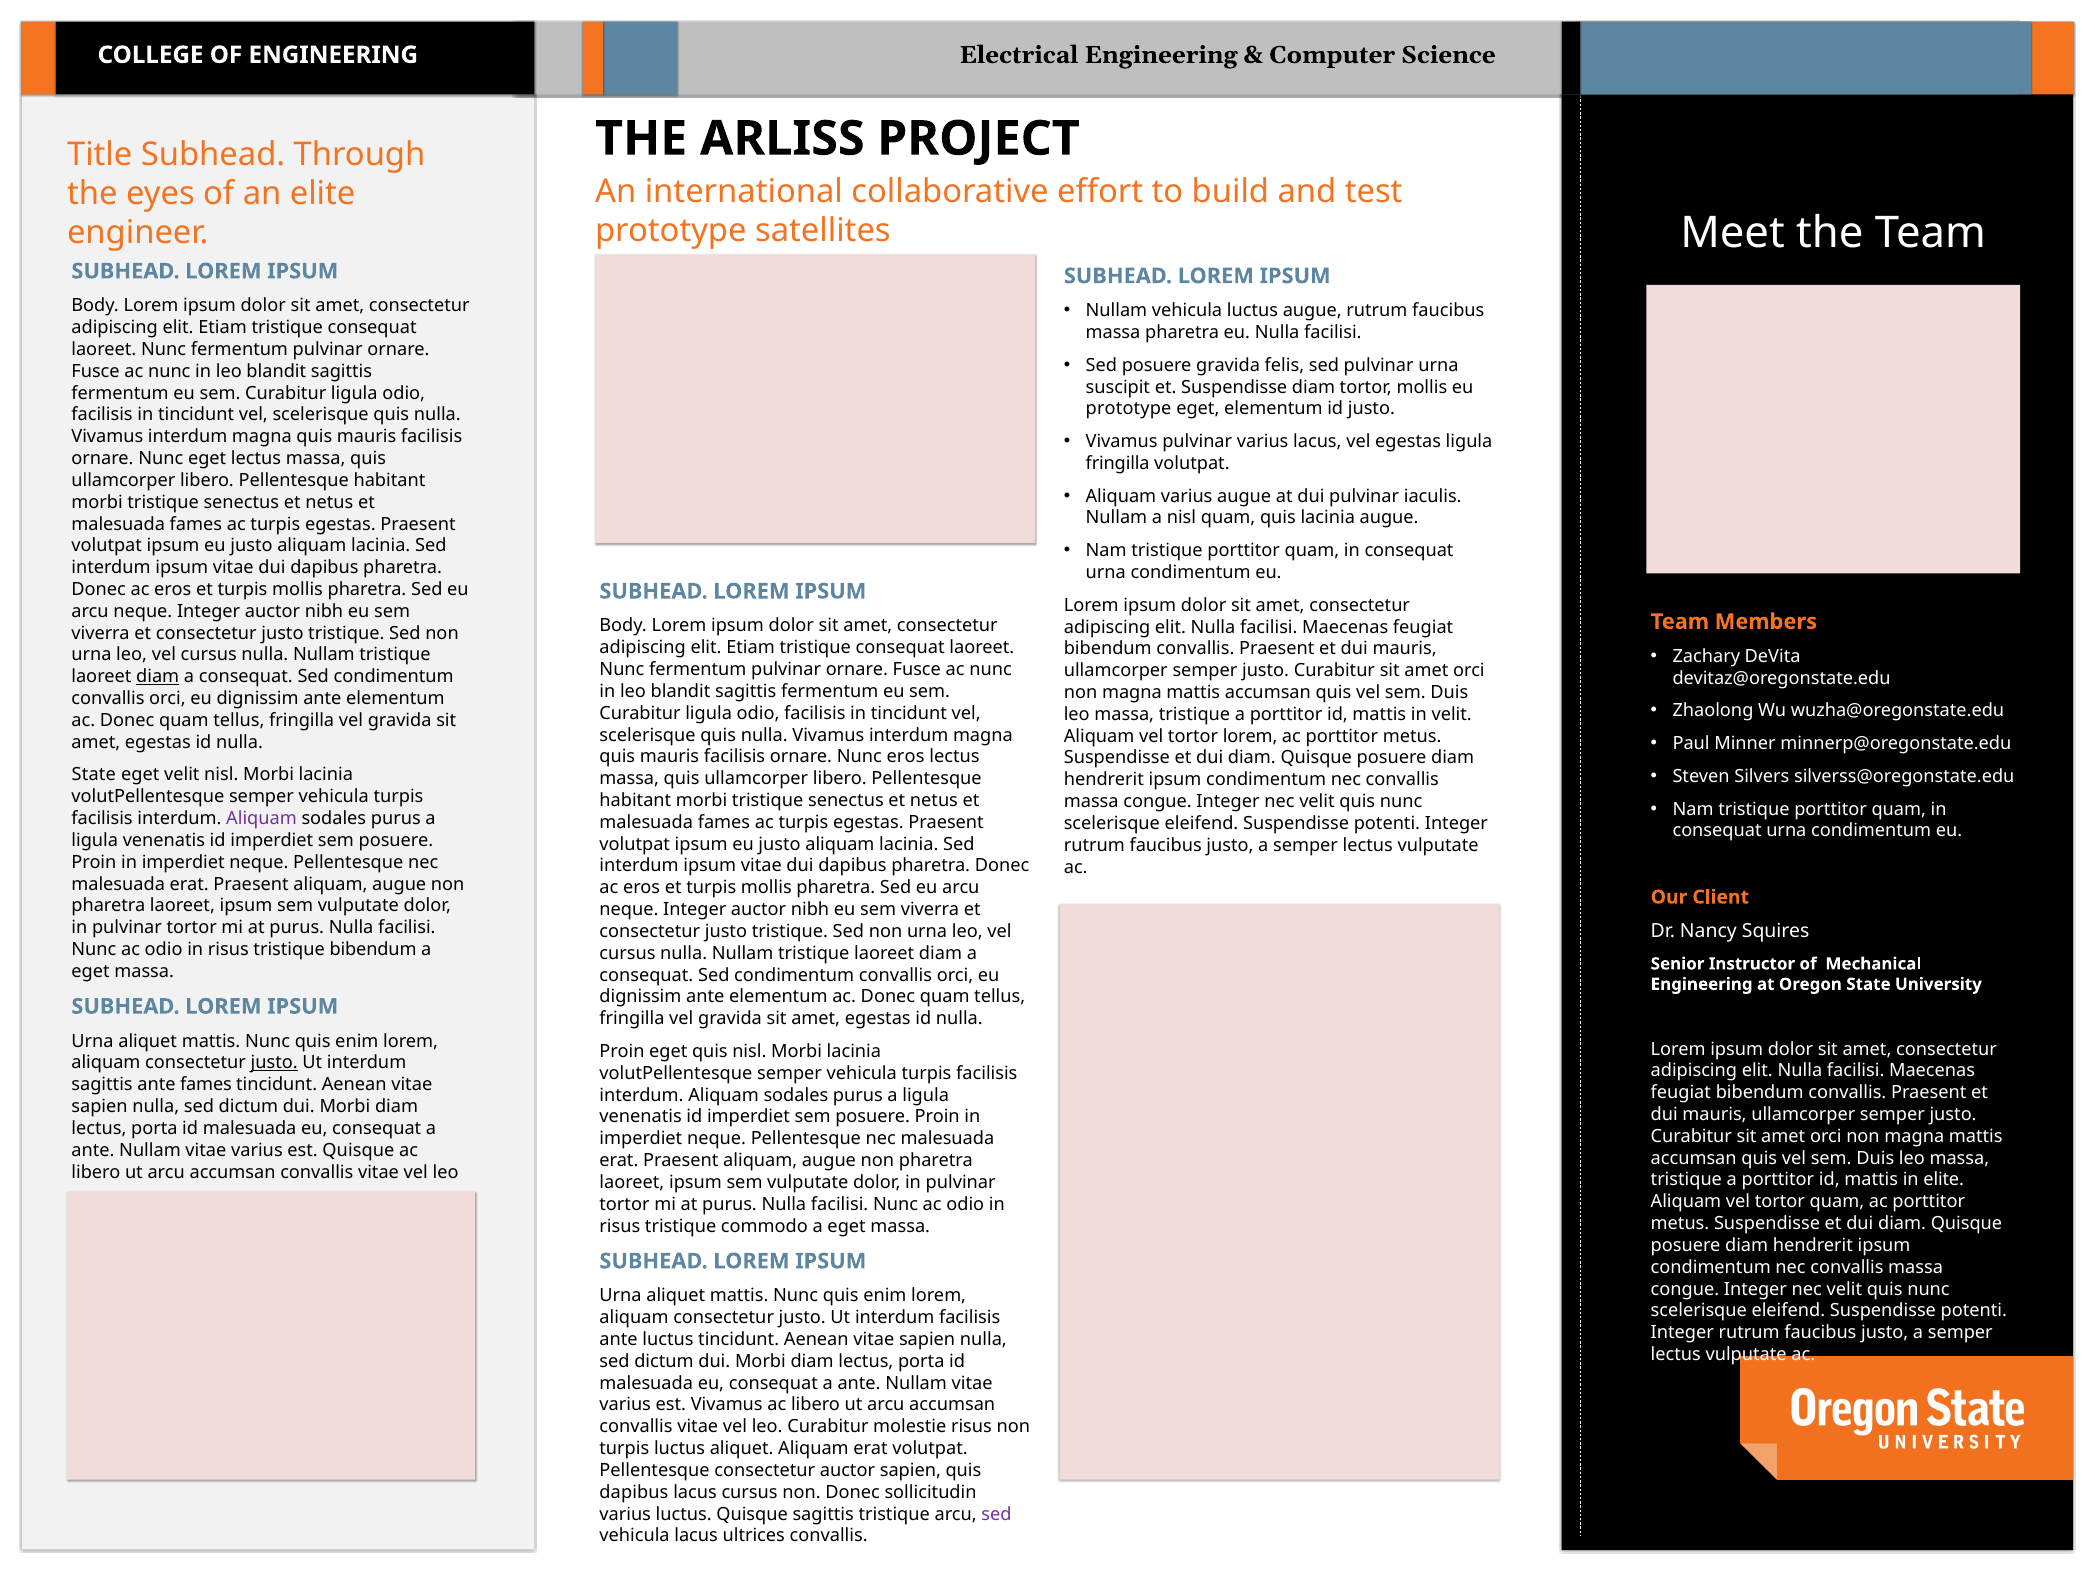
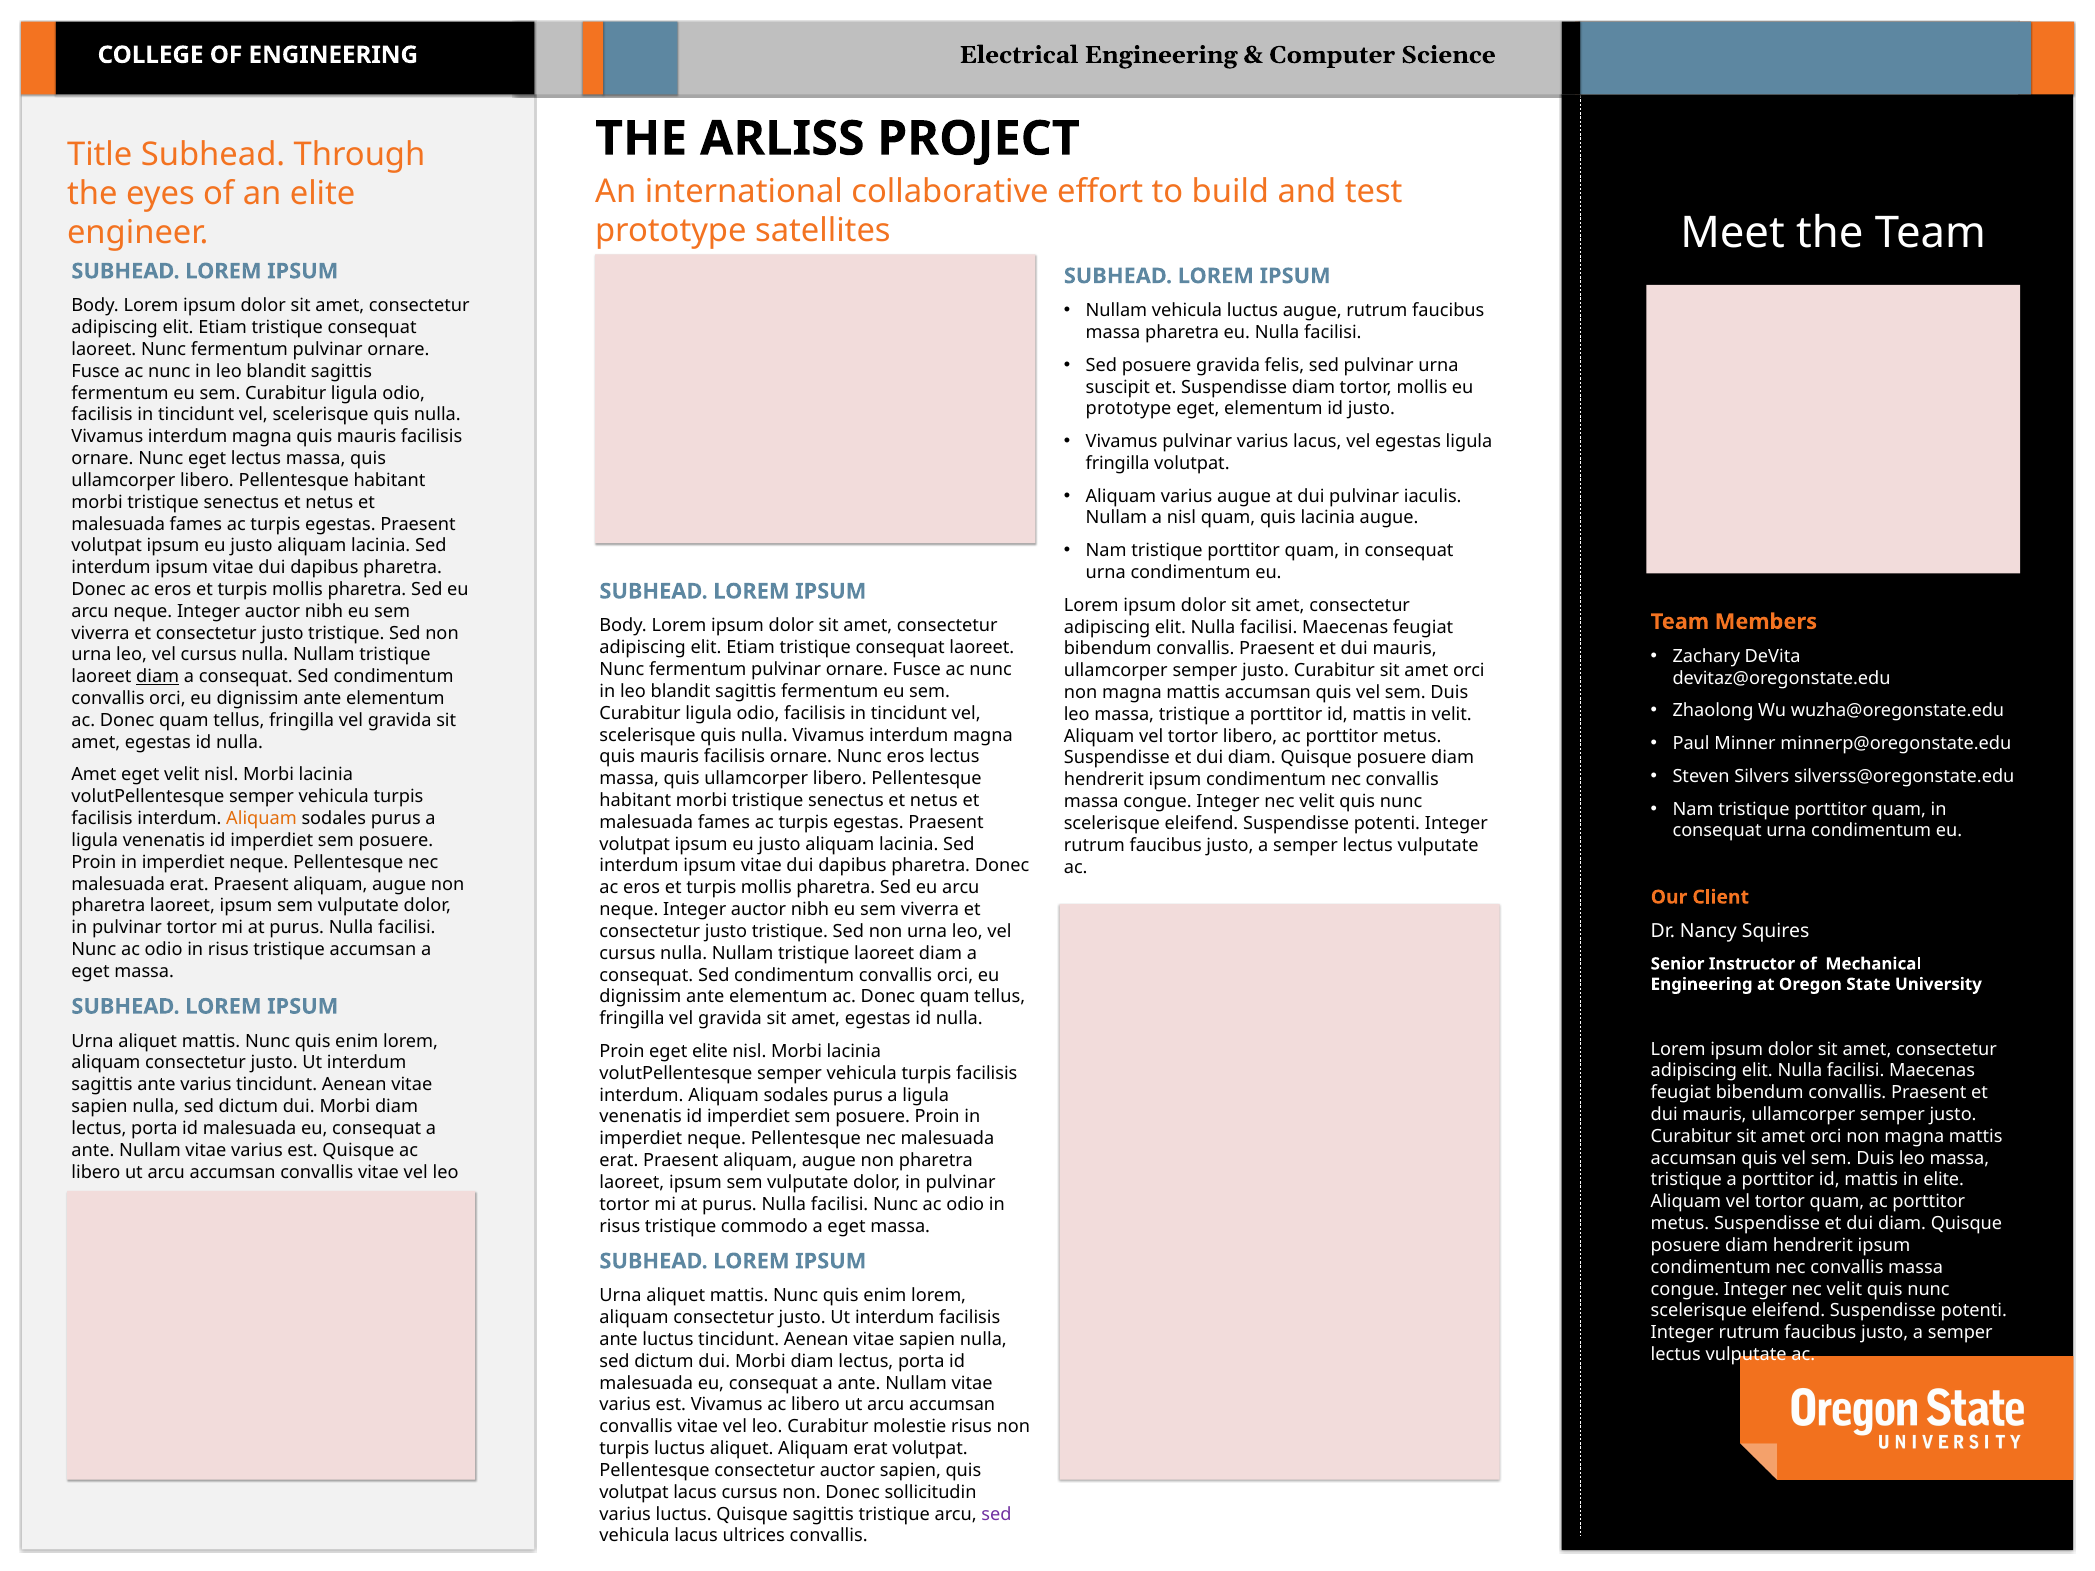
tortor lorem: lorem -> libero
State at (94, 775): State -> Amet
Aliquam at (262, 819) colour: purple -> orange
tristique bibendum: bibendum -> accumsan
eget quis: quis -> elite
justo at (274, 1063) underline: present -> none
ante fames: fames -> varius
dapibus at (634, 1492): dapibus -> volutpat
